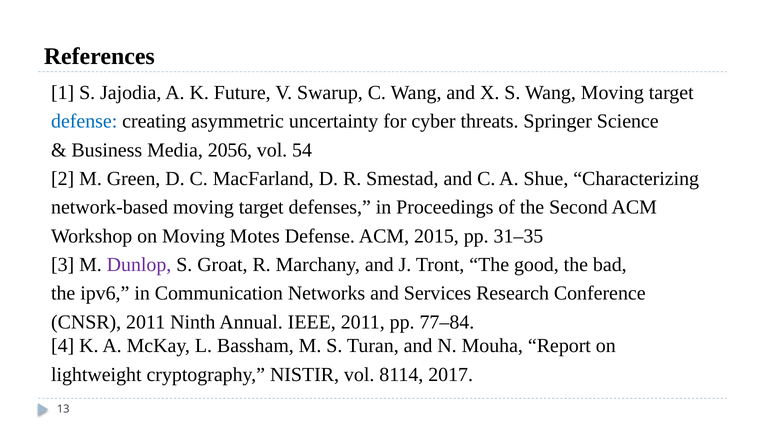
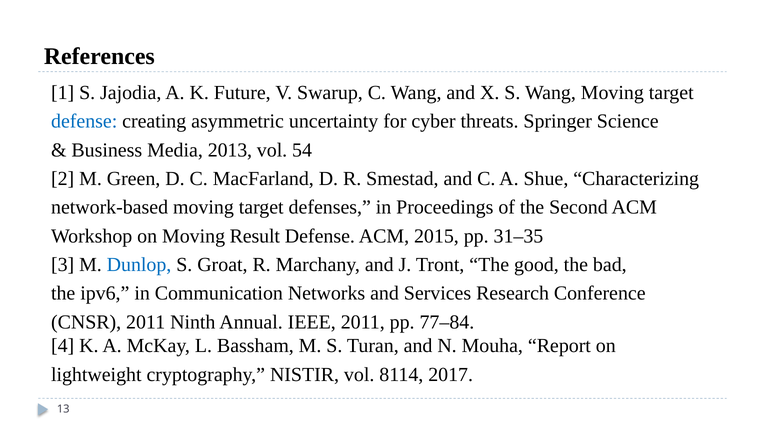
2056: 2056 -> 2013
Motes: Motes -> Result
Dunlop colour: purple -> blue
